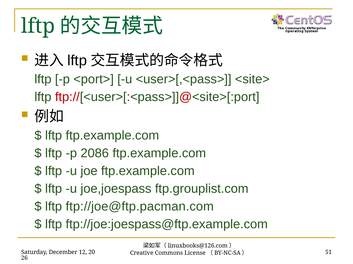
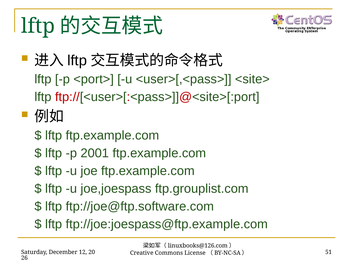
2086: 2086 -> 2001
ftp://joe@ftp.pacman.com: ftp://joe@ftp.pacman.com -> ftp://joe@ftp.software.com
